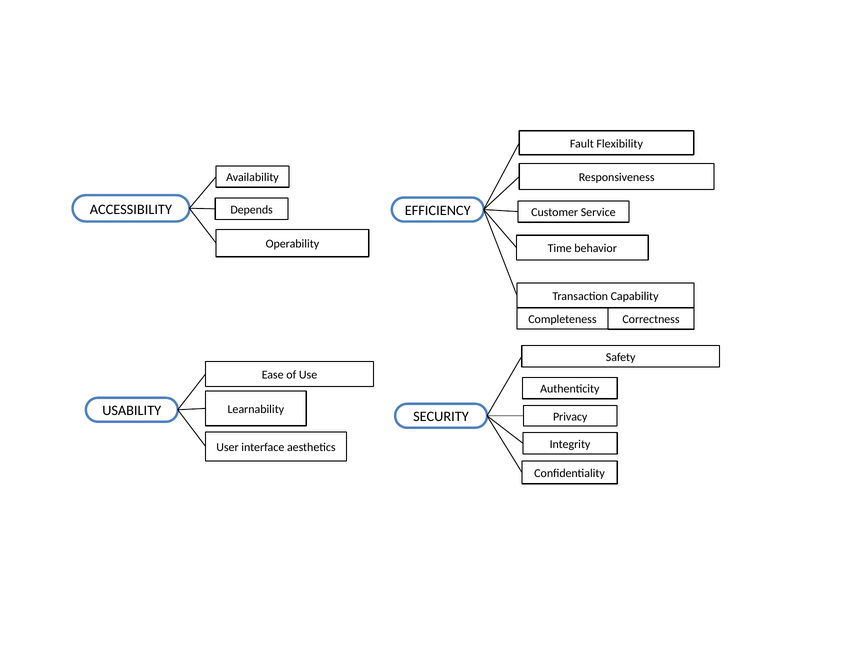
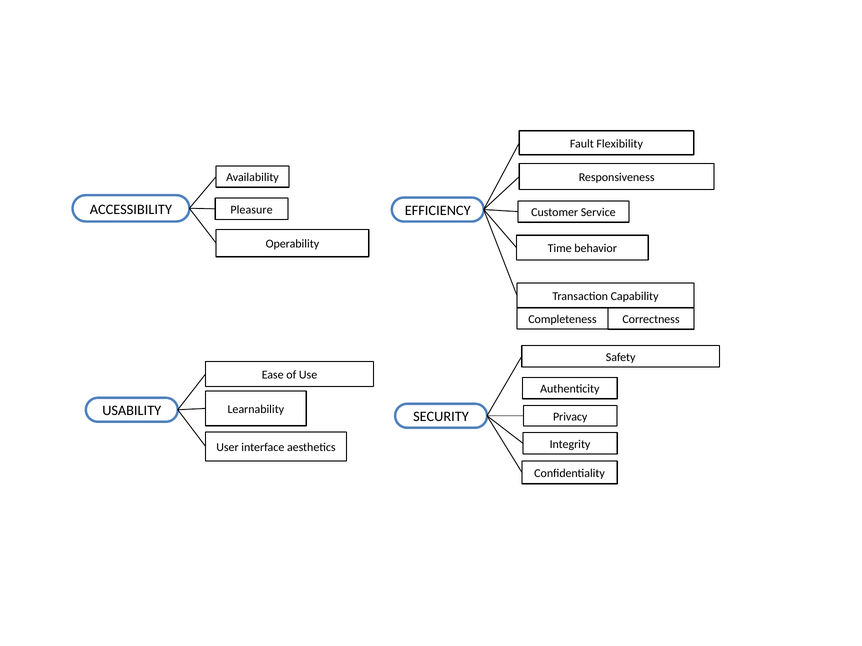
Depends: Depends -> Pleasure
